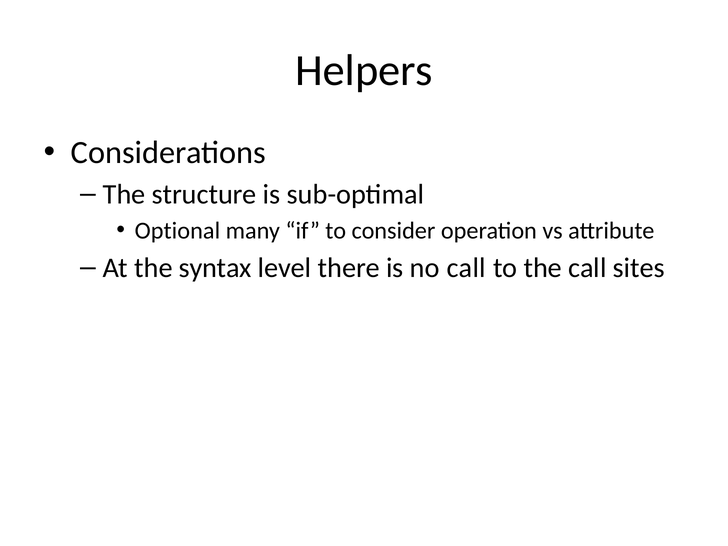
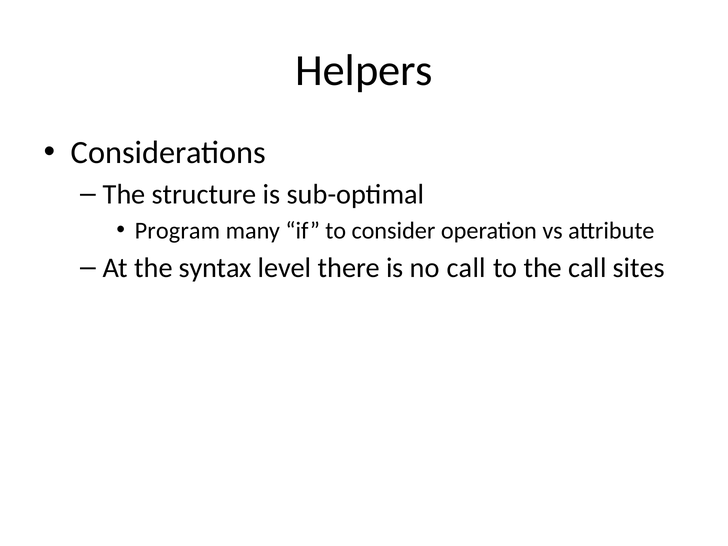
Optional: Optional -> Program
